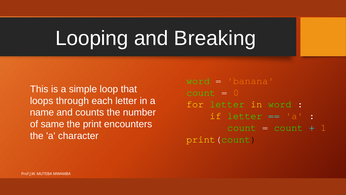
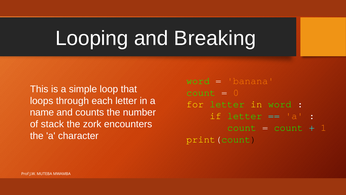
same: same -> stack
print: print -> zork
